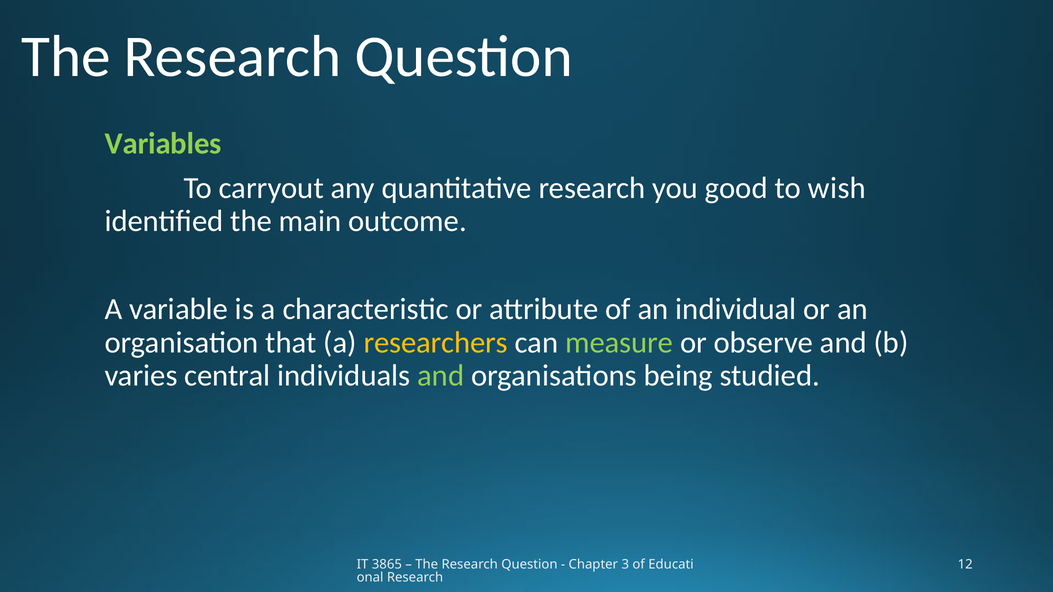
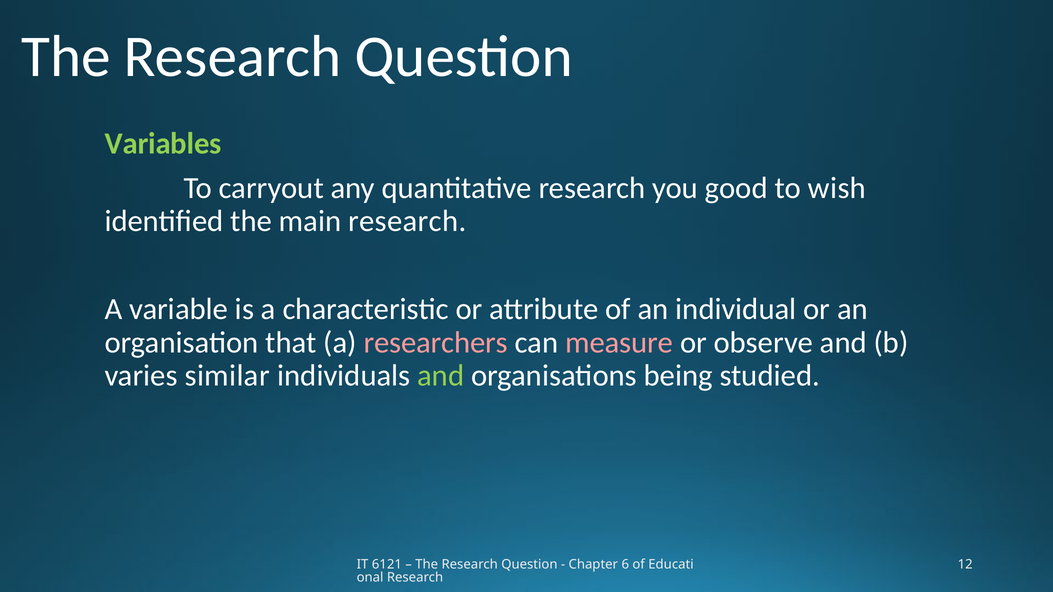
main outcome: outcome -> research
researchers colour: yellow -> pink
measure colour: light green -> pink
central: central -> similar
3865: 3865 -> 6121
3: 3 -> 6
